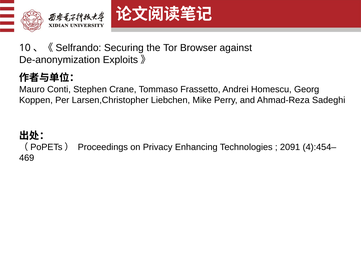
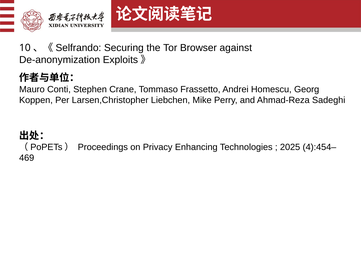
2091: 2091 -> 2025
